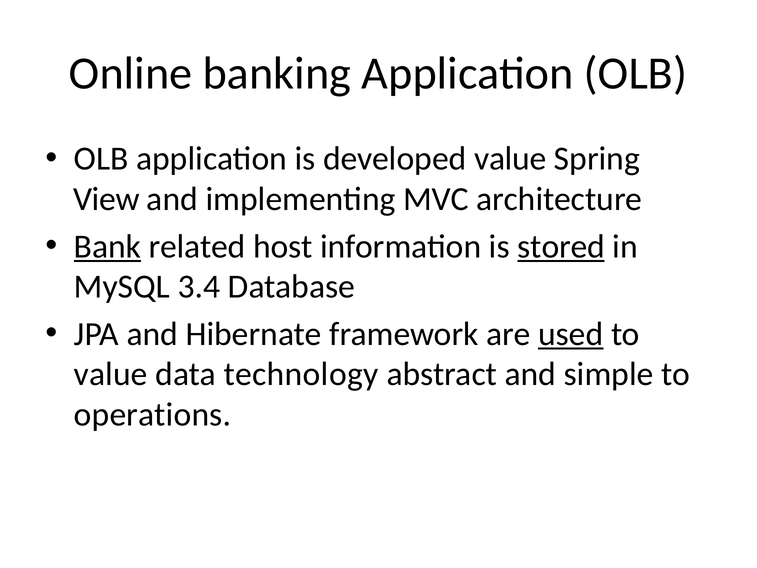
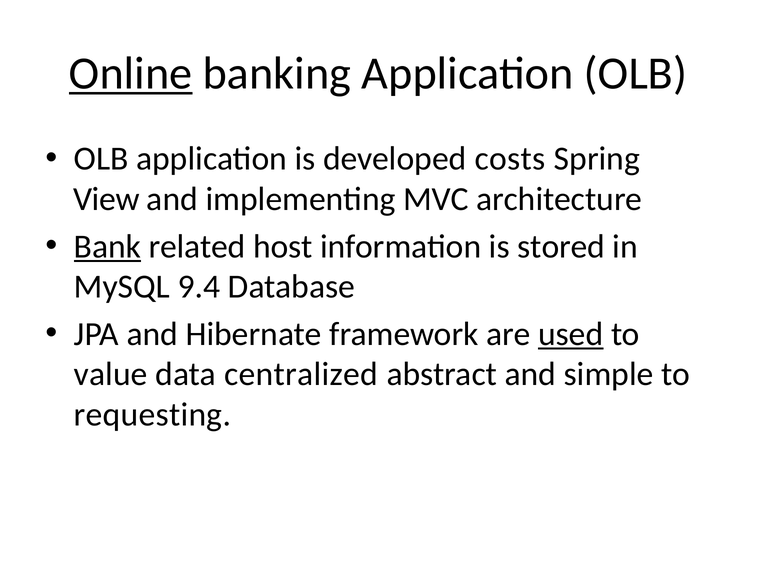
Online underline: none -> present
developed value: value -> costs
stored underline: present -> none
3.4: 3.4 -> 9.4
technology: technology -> centralized
operations: operations -> requesting
